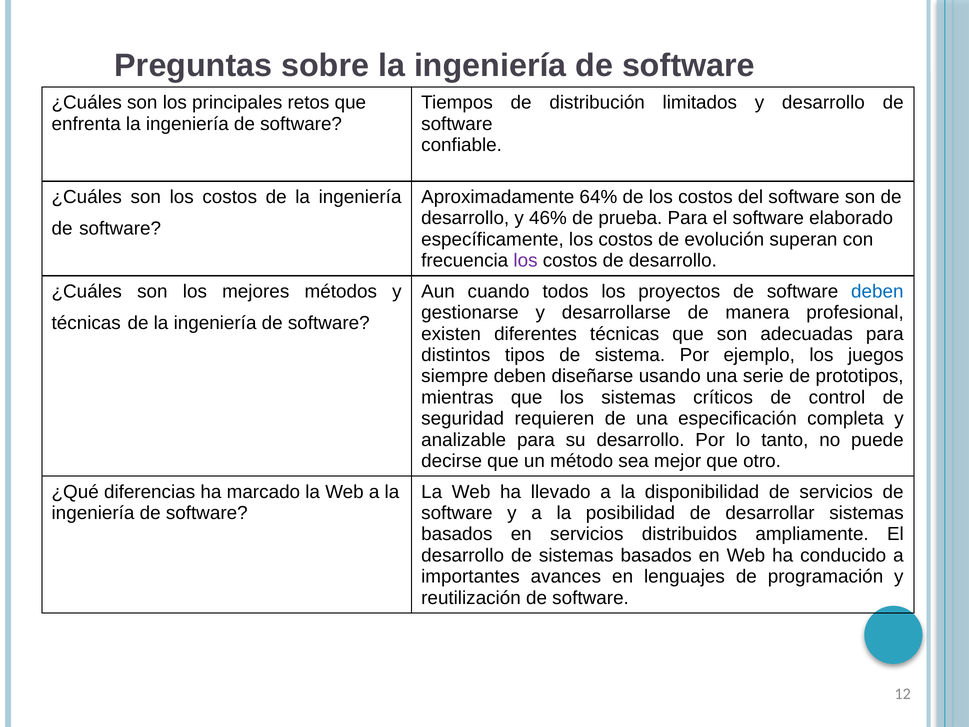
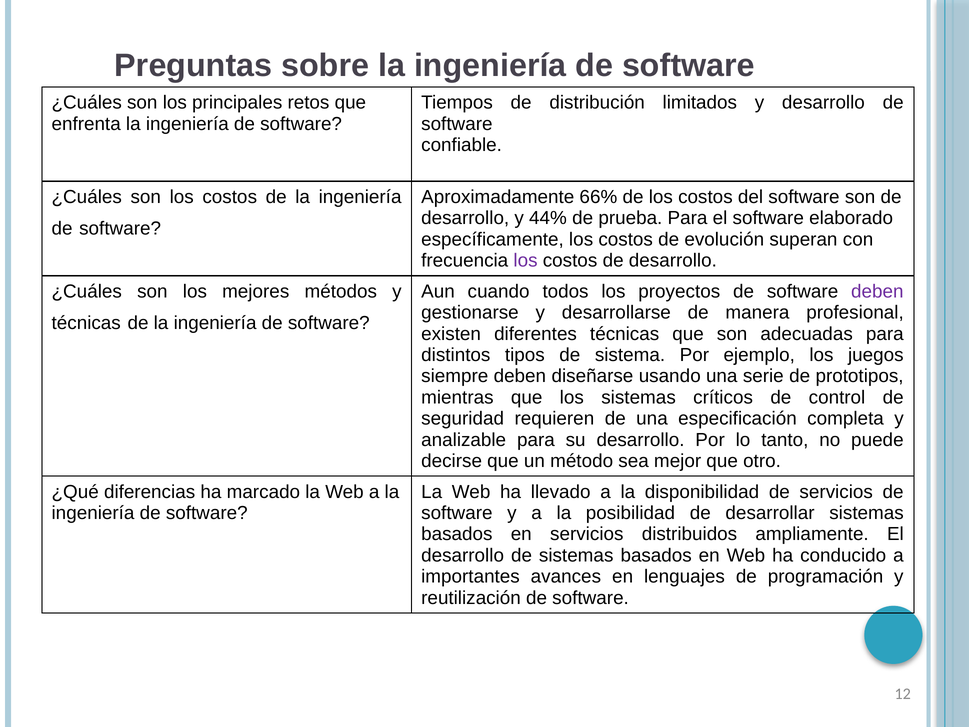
64%: 64% -> 66%
46%: 46% -> 44%
deben at (877, 291) colour: blue -> purple
